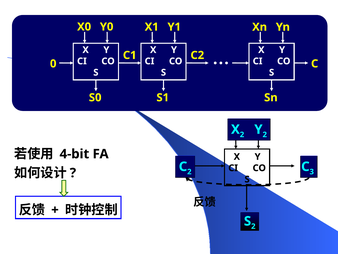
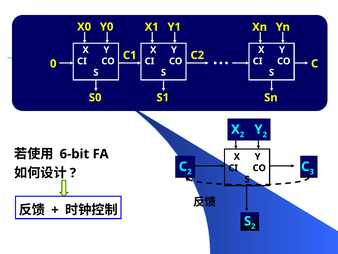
4-bit: 4-bit -> 6-bit
